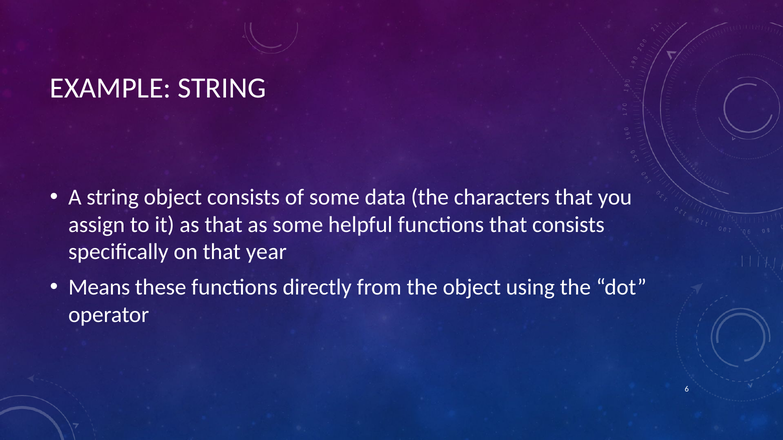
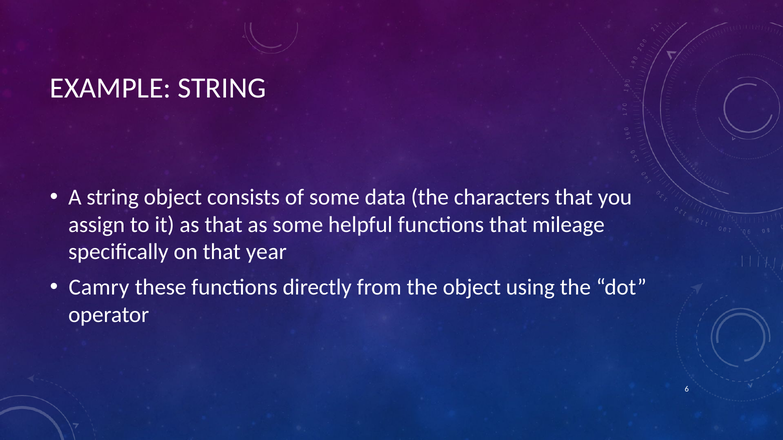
that consists: consists -> mileage
Means: Means -> Camry
